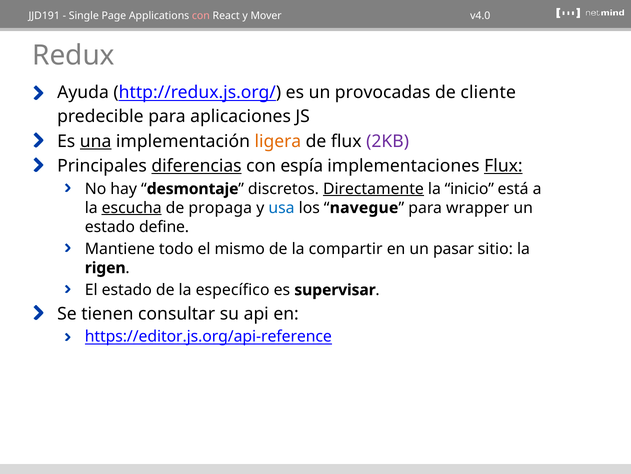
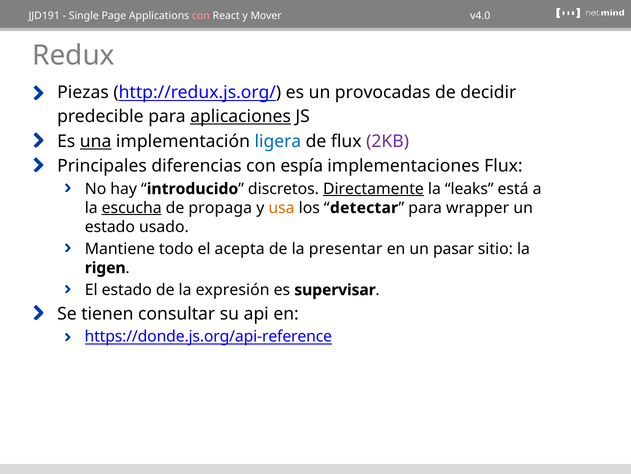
Ayuda: Ayuda -> Piezas
cliente: cliente -> decidir
aplicaciones underline: none -> present
ligera colour: orange -> blue
diferencias underline: present -> none
Flux at (503, 166) underline: present -> none
desmontaje: desmontaje -> introducido
inicio: inicio -> leaks
usa colour: blue -> orange
navegue: navegue -> detectar
define: define -> usado
mismo: mismo -> acepta
compartir: compartir -> presentar
específico: específico -> expresión
https://editor.js.org/api-reference: https://editor.js.org/api-reference -> https://donde.js.org/api-reference
